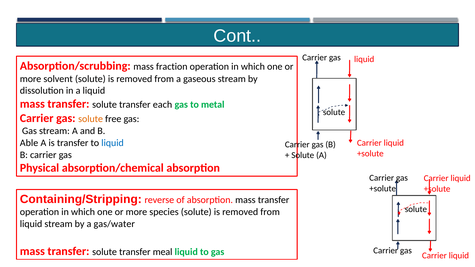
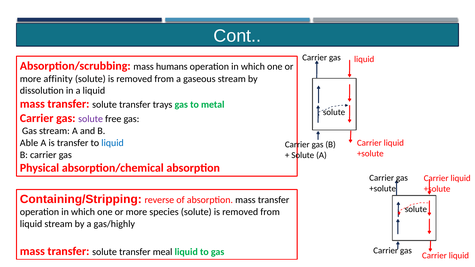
fraction: fraction -> humans
solvent: solvent -> affinity
each: each -> trays
solute at (91, 119) colour: orange -> purple
gas/water: gas/water -> gas/highly
